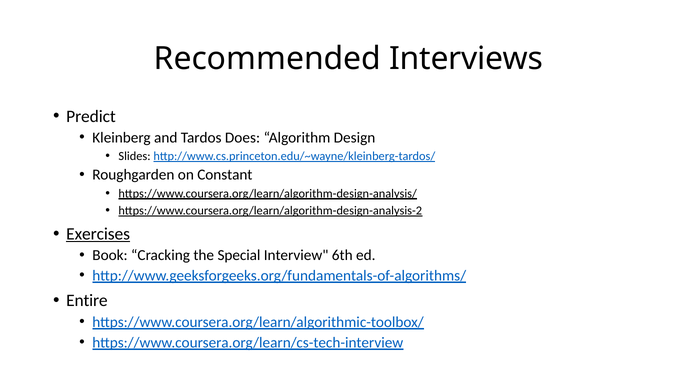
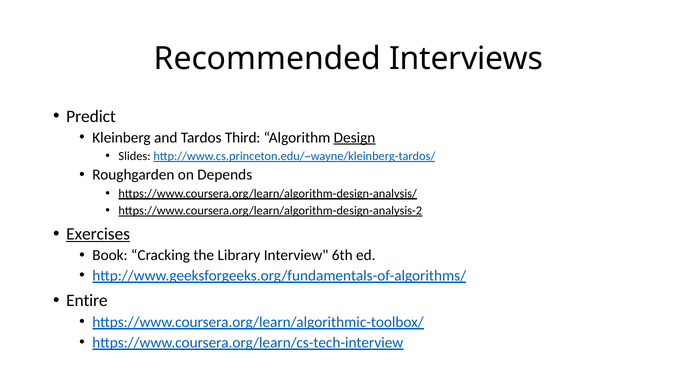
Does: Does -> Third
Design underline: none -> present
Constant: Constant -> Depends
Special: Special -> Library
